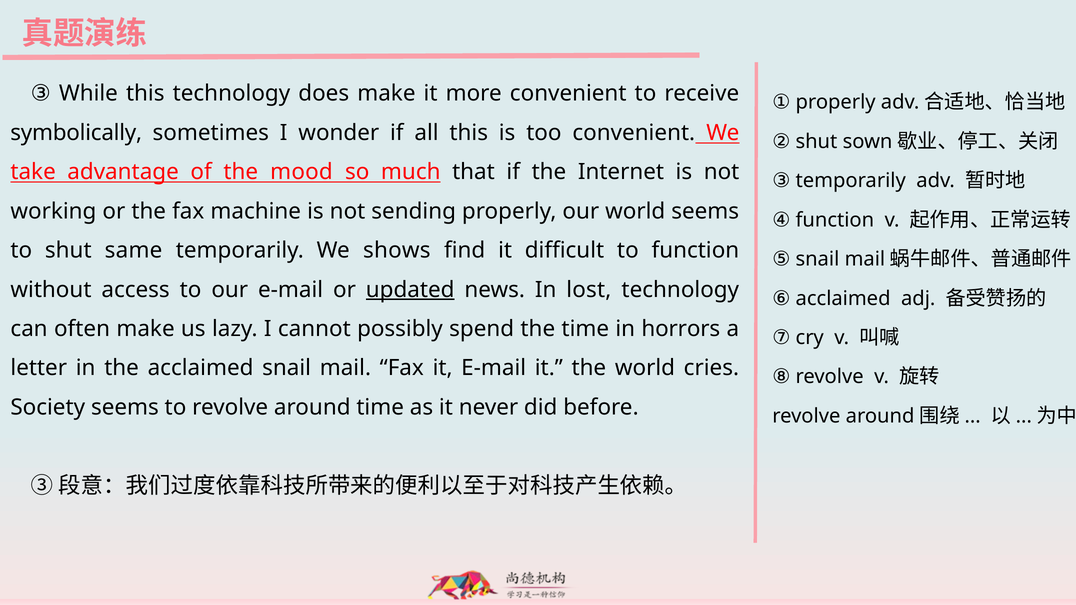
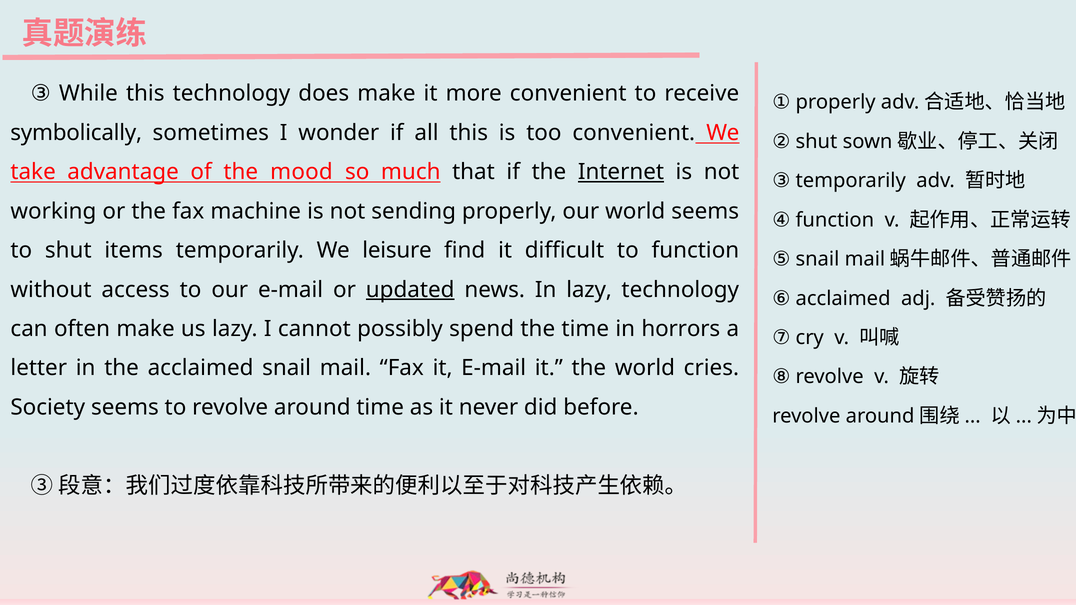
Internet underline: none -> present
same: same -> items
shows: shows -> leisure
In lost: lost -> lazy
